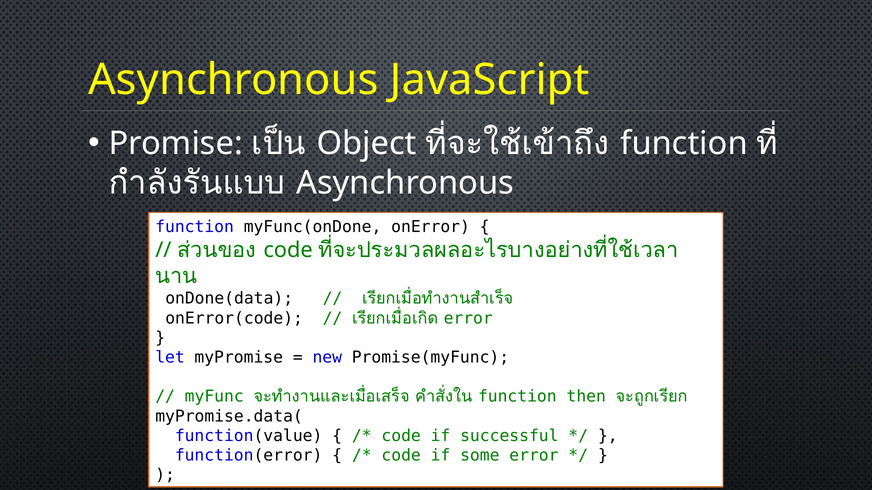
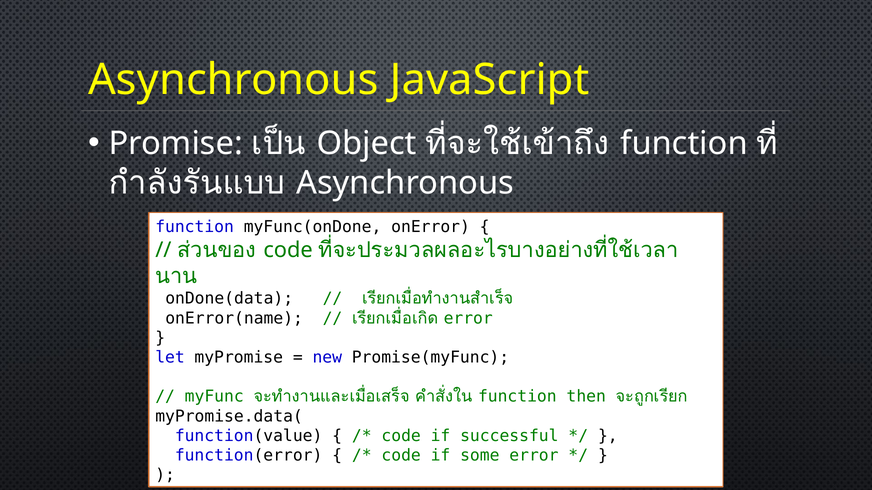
onError(code: onError(code -> onError(name
